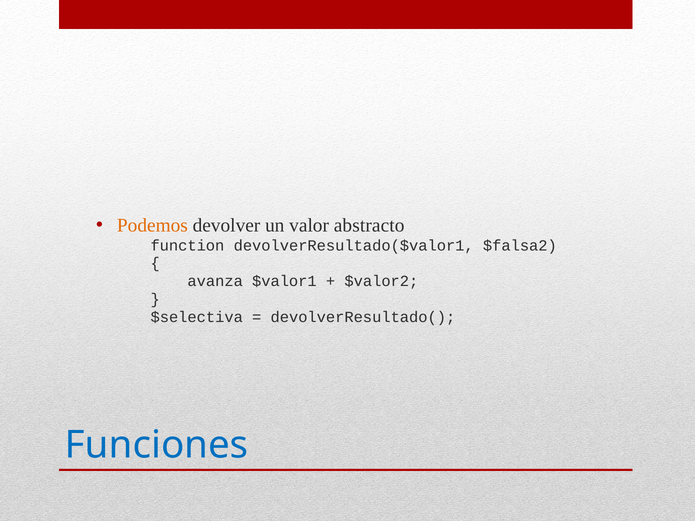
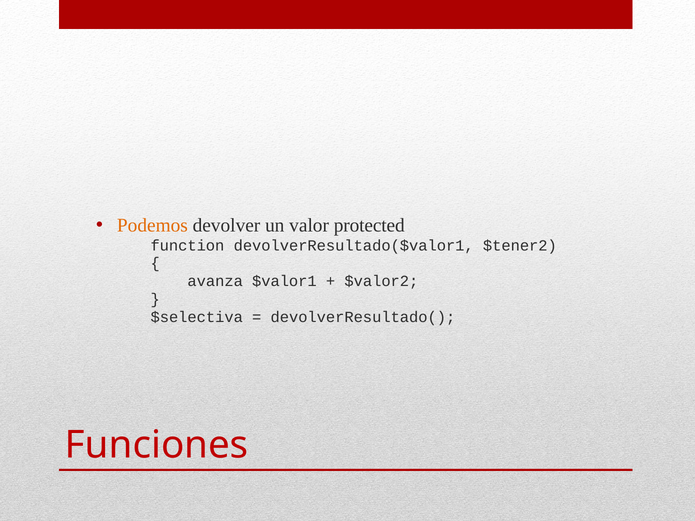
abstracto: abstracto -> protected
$falsa2: $falsa2 -> $tener2
Funciones colour: blue -> red
